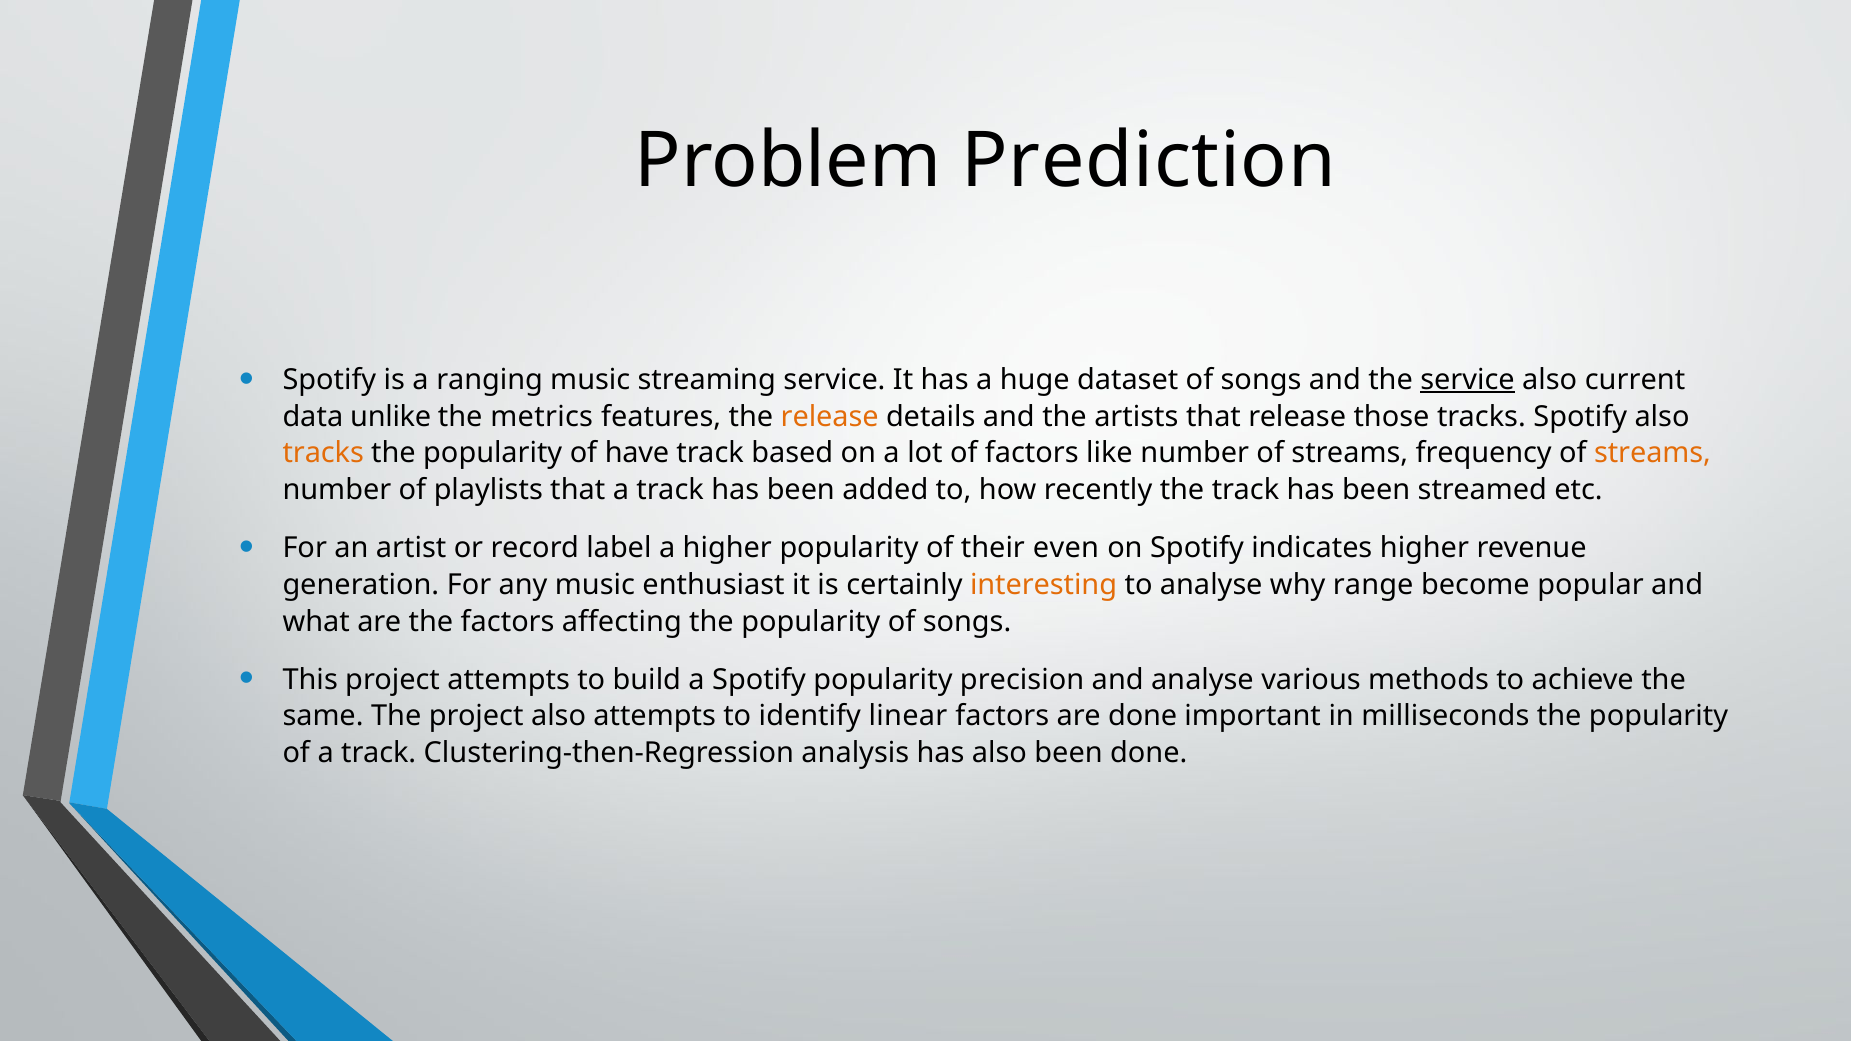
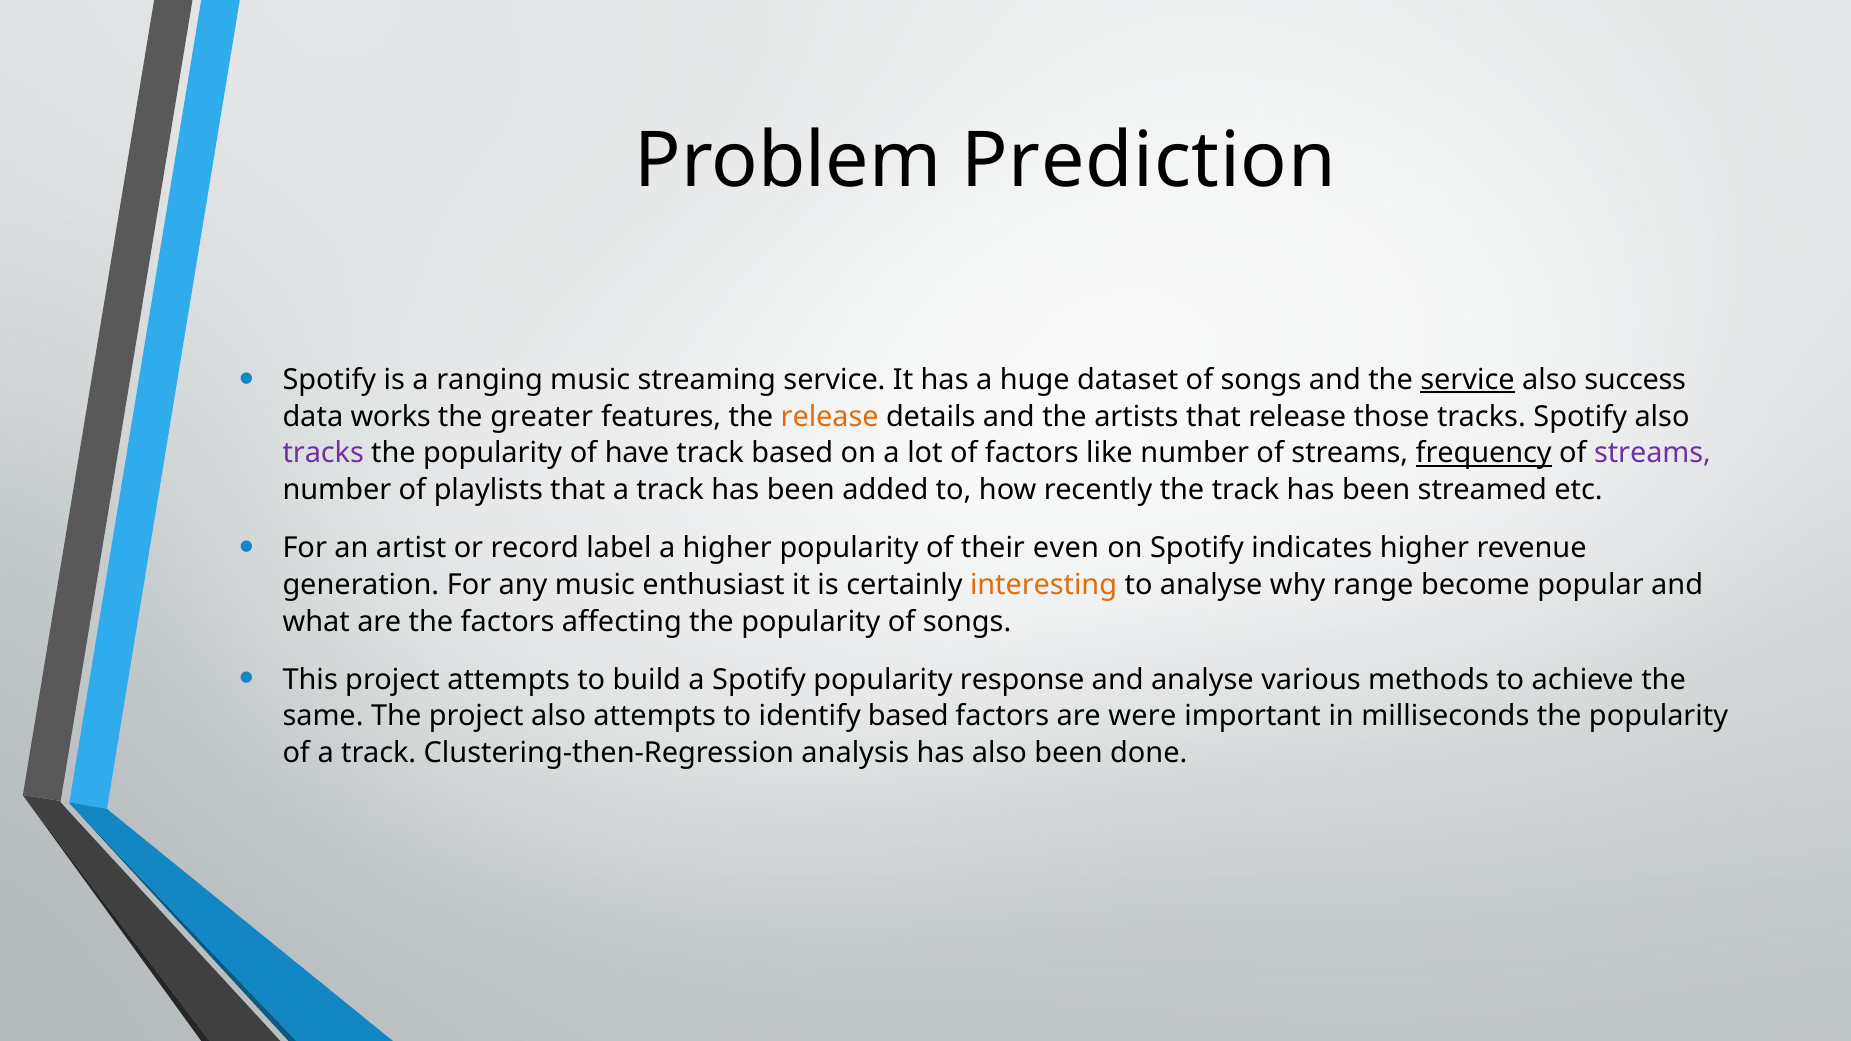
current: current -> success
unlike: unlike -> works
metrics: metrics -> greater
tracks at (323, 453) colour: orange -> purple
frequency underline: none -> present
streams at (1652, 453) colour: orange -> purple
precision: precision -> response
identify linear: linear -> based
are done: done -> were
